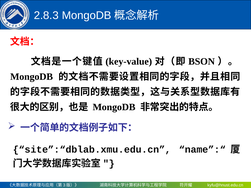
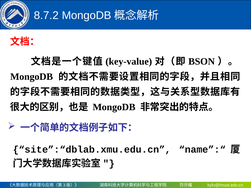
2.8.3: 2.8.3 -> 8.7.2
